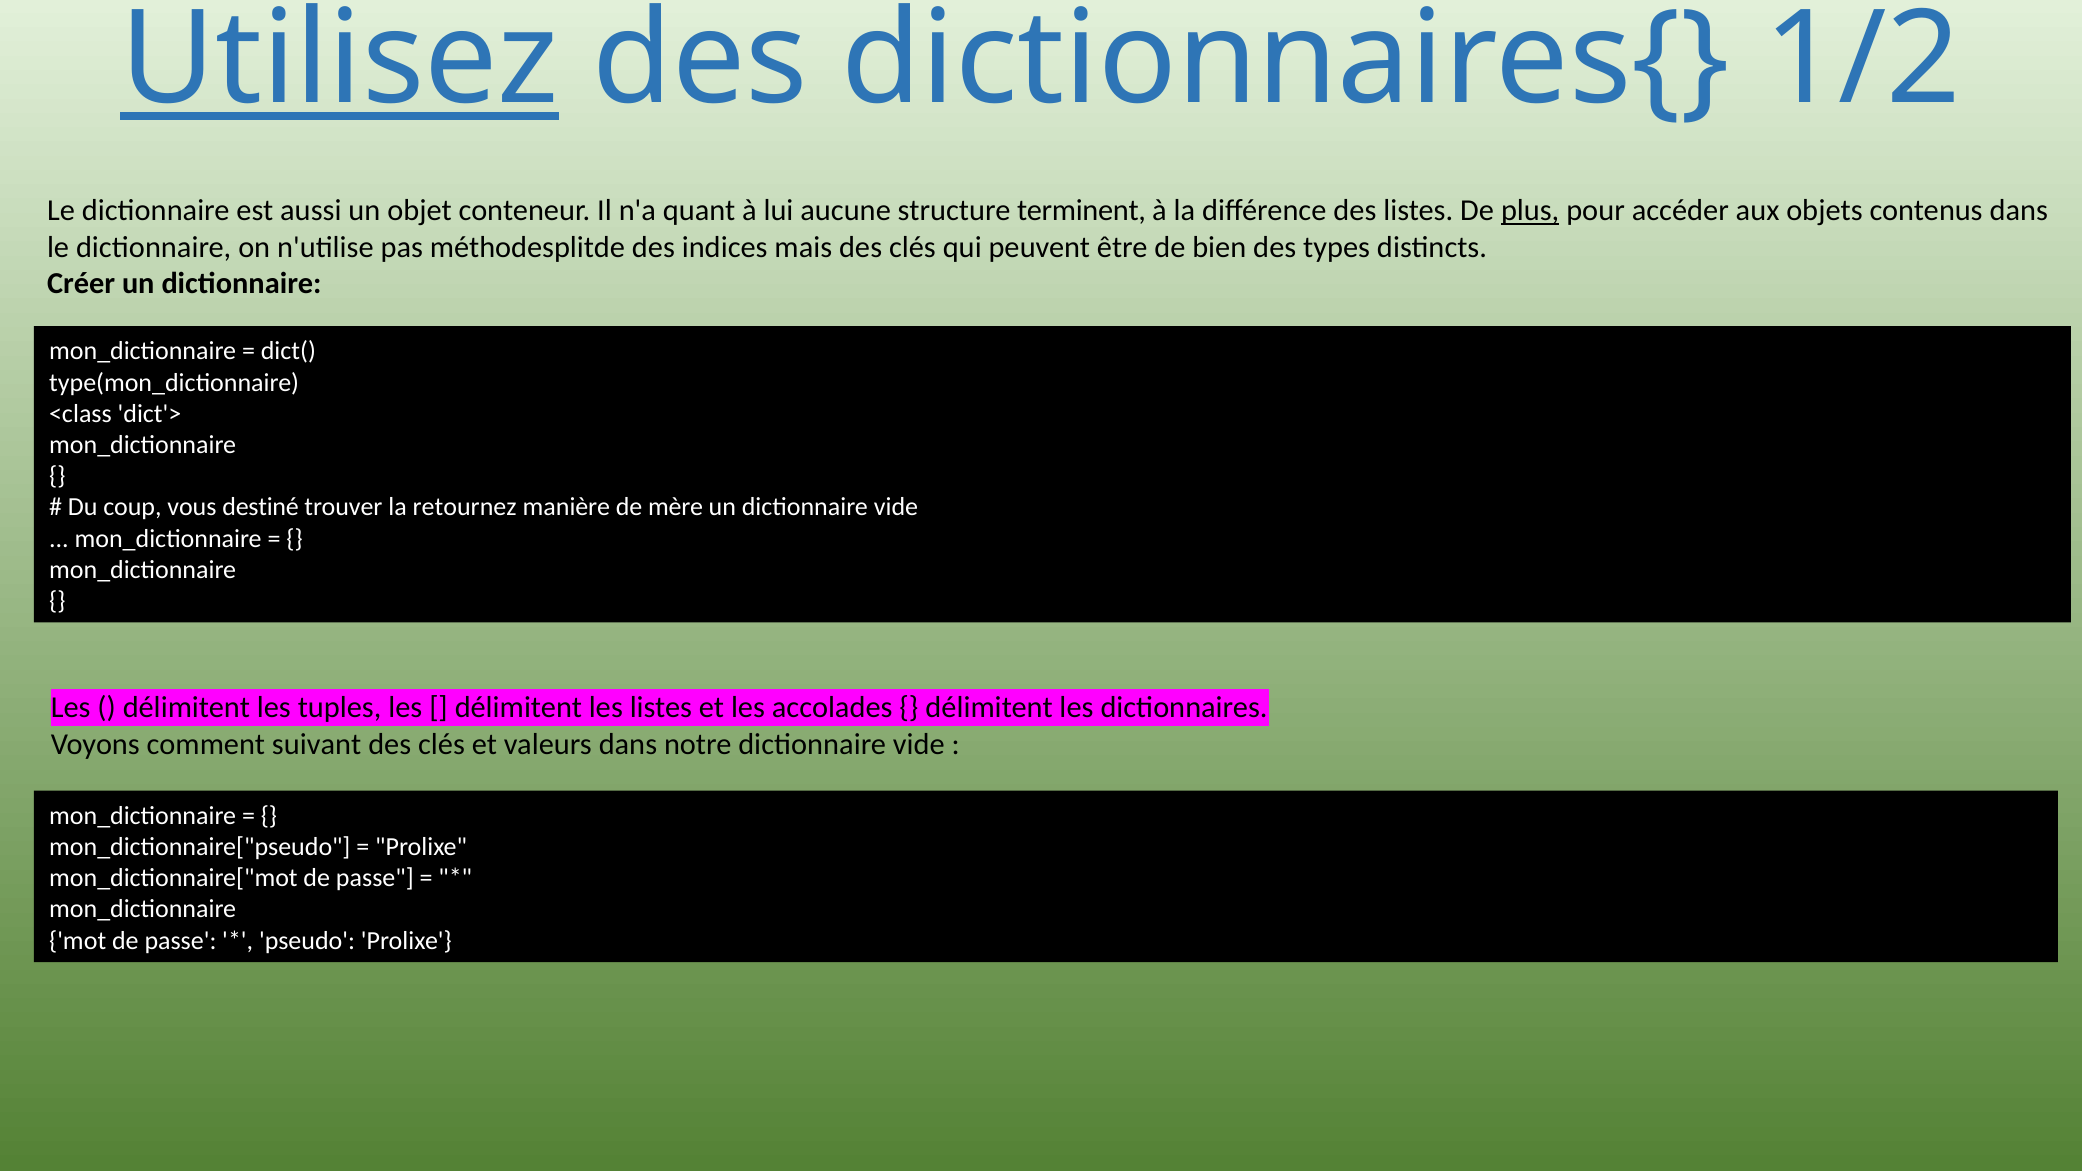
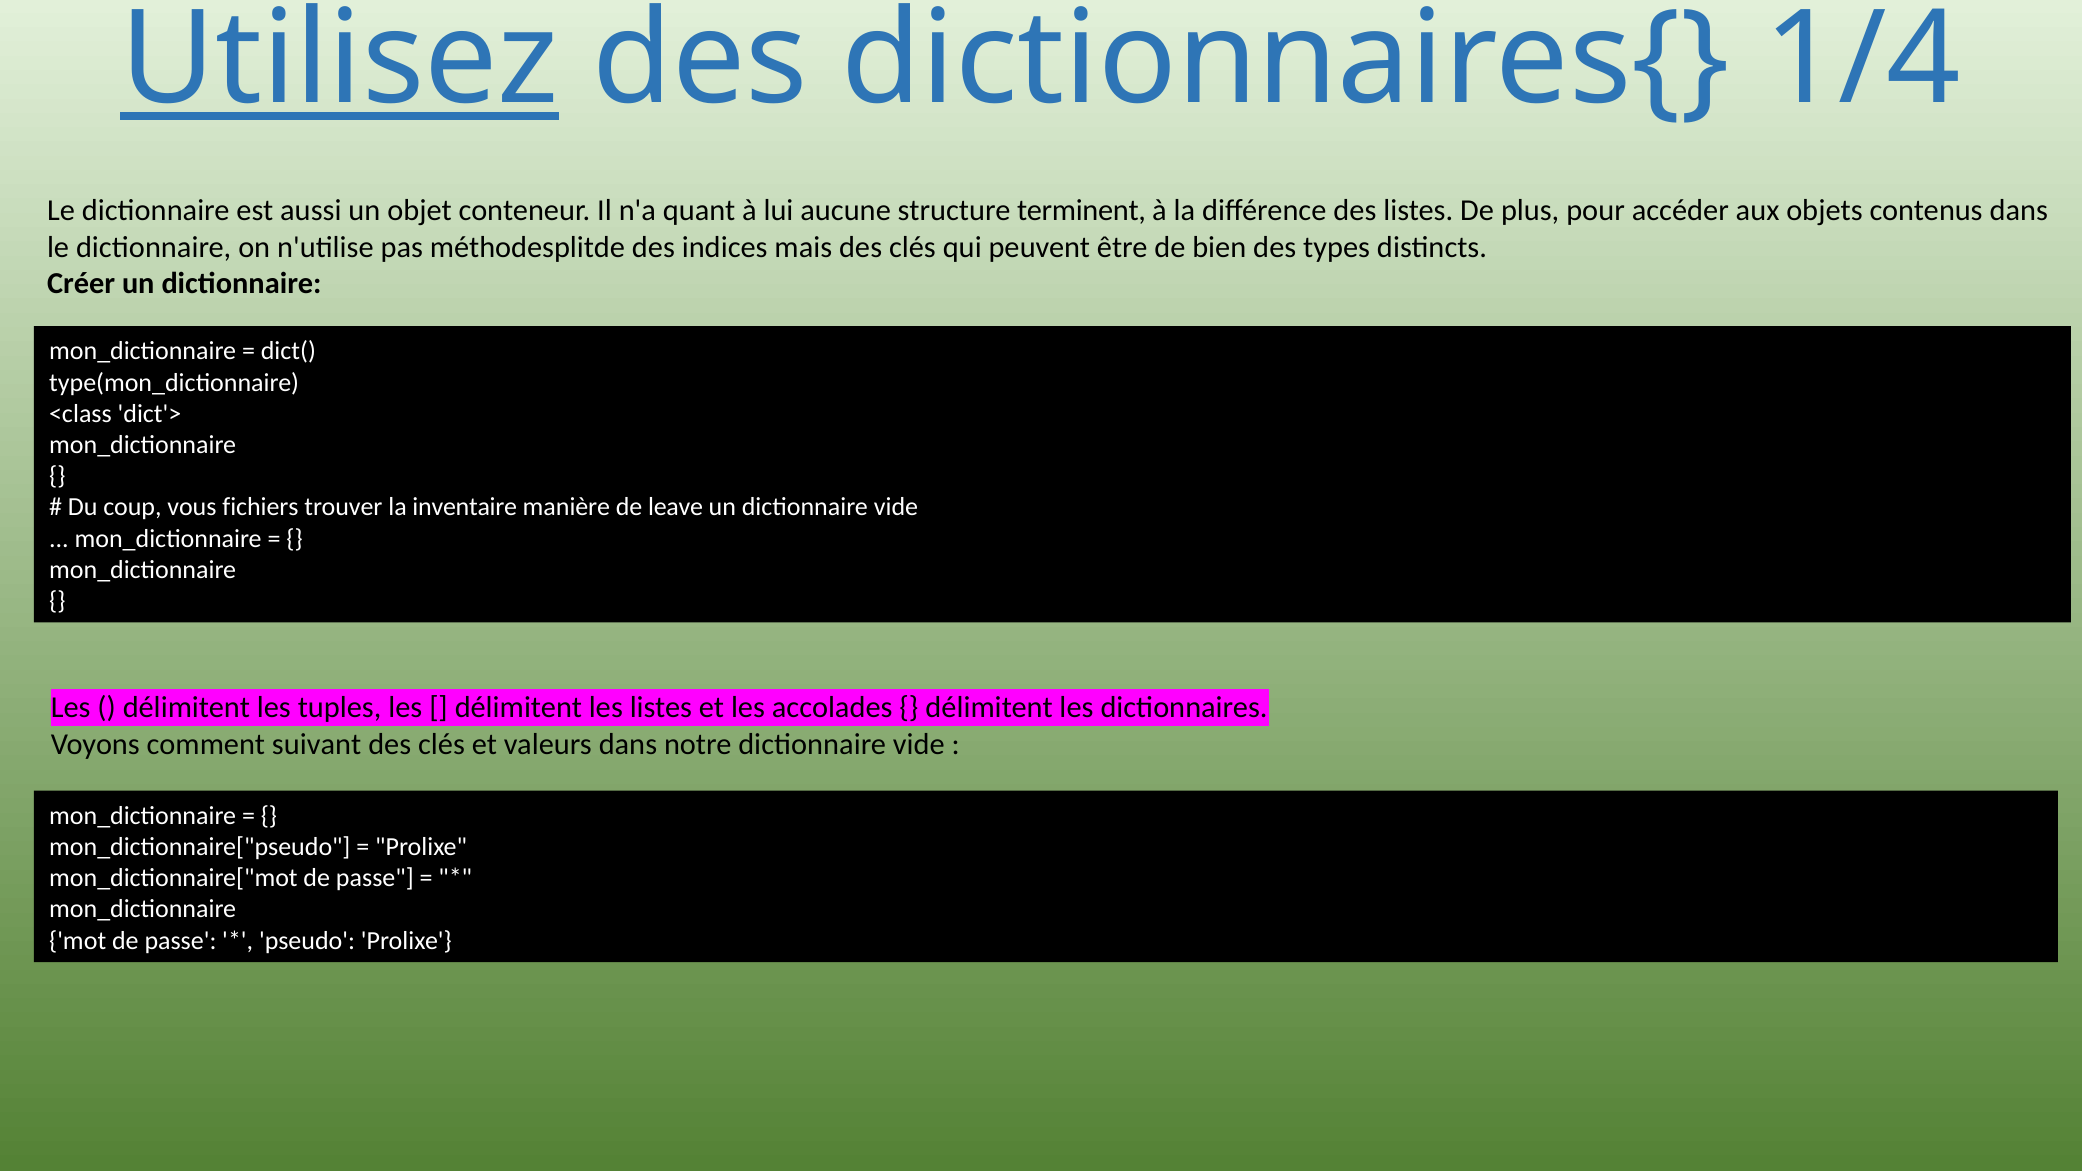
1/2: 1/2 -> 1/4
plus underline: present -> none
destiné: destiné -> fichiers
retournez: retournez -> inventaire
mère: mère -> leave
